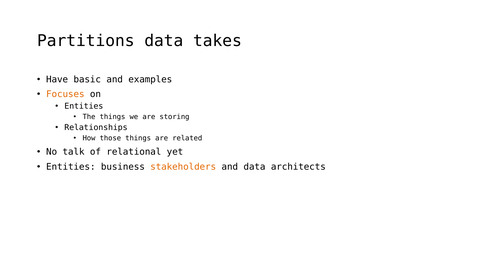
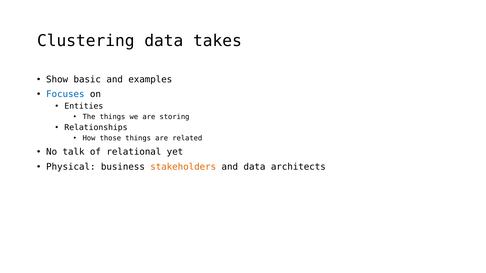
Partitions: Partitions -> Clustering
Have: Have -> Show
Focuses colour: orange -> blue
Entities at (71, 167): Entities -> Physical
